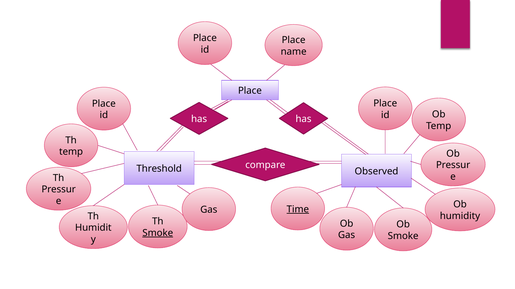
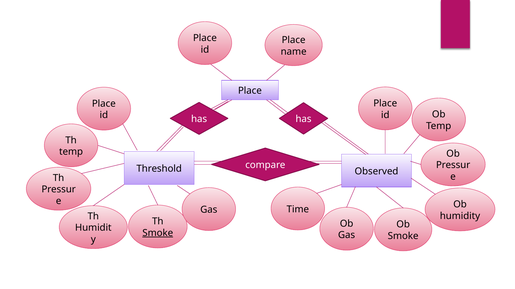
Time underline: present -> none
